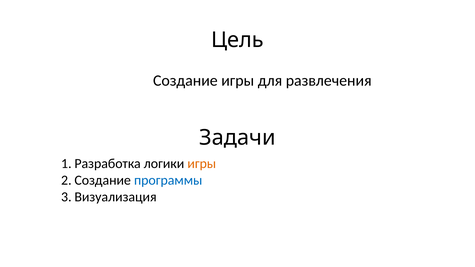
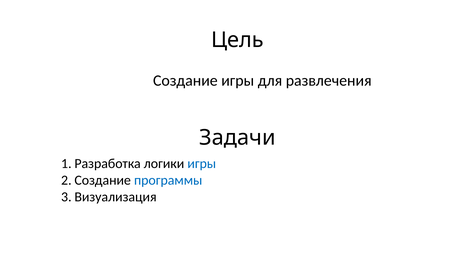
игры at (202, 164) colour: orange -> blue
